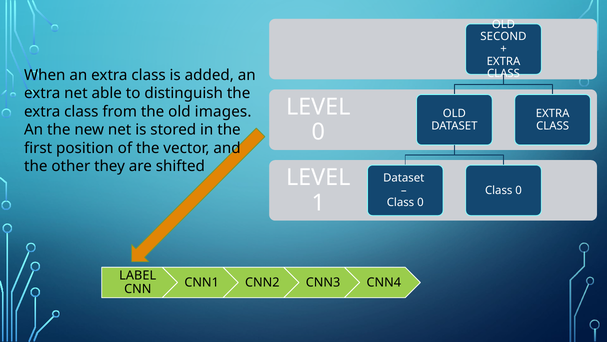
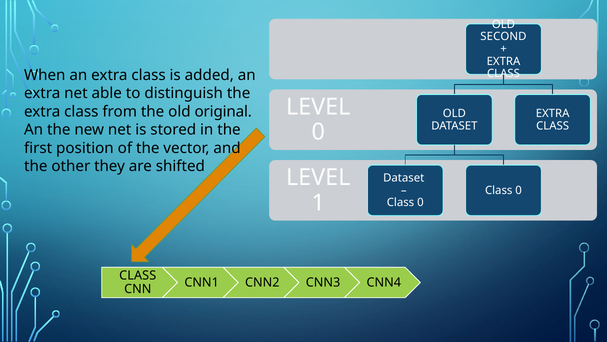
images: images -> original
LABEL at (138, 275): LABEL -> CLASS
